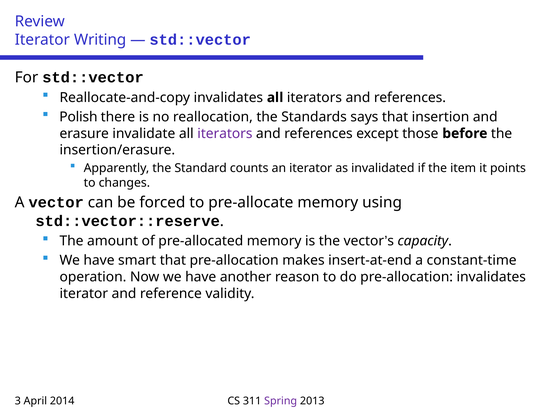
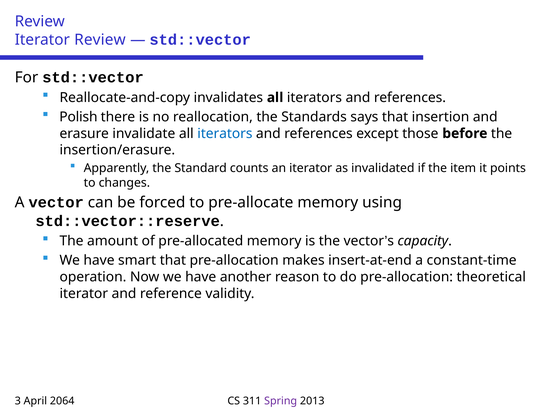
Iterator Writing: Writing -> Review
iterators at (225, 133) colour: purple -> blue
pre-allocation invalidates: invalidates -> theoretical
2014: 2014 -> 2064
